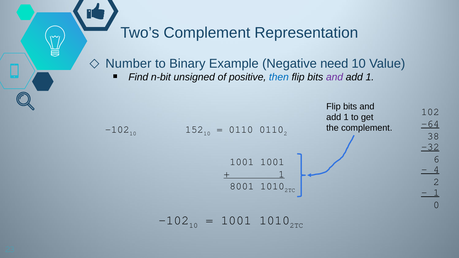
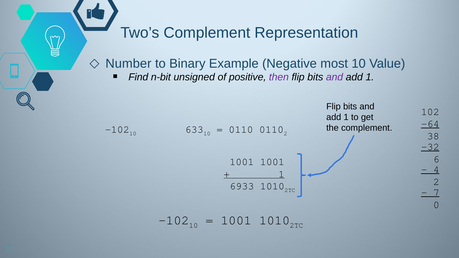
need: need -> most
then colour: blue -> purple
152: 152 -> 633
8001: 8001 -> 6933
1 at (436, 193): 1 -> 7
